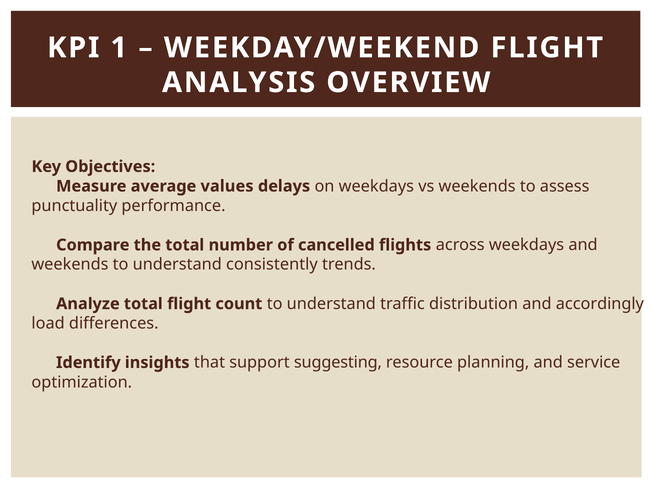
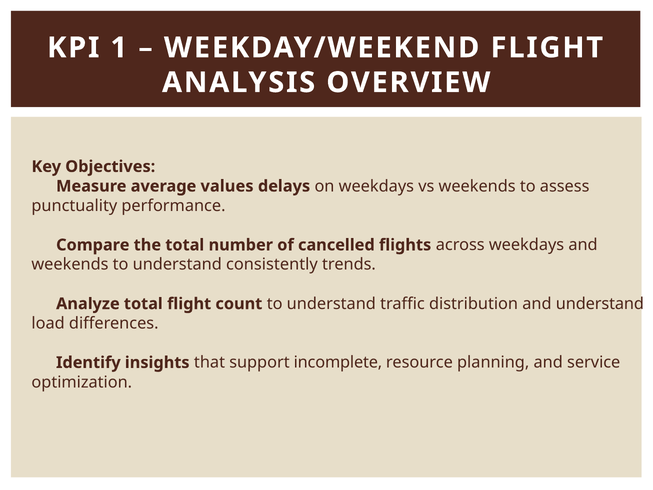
and accordingly: accordingly -> understand
suggesting: suggesting -> incomplete
